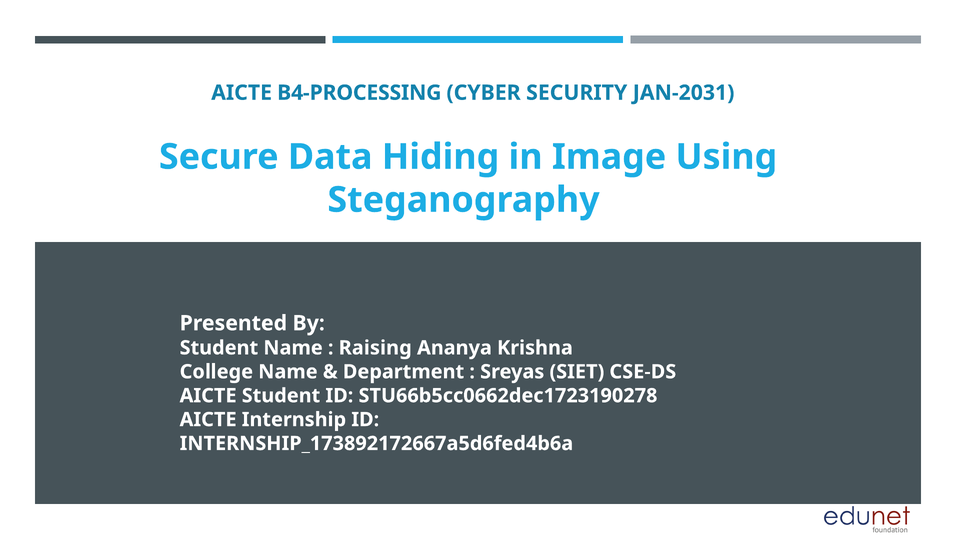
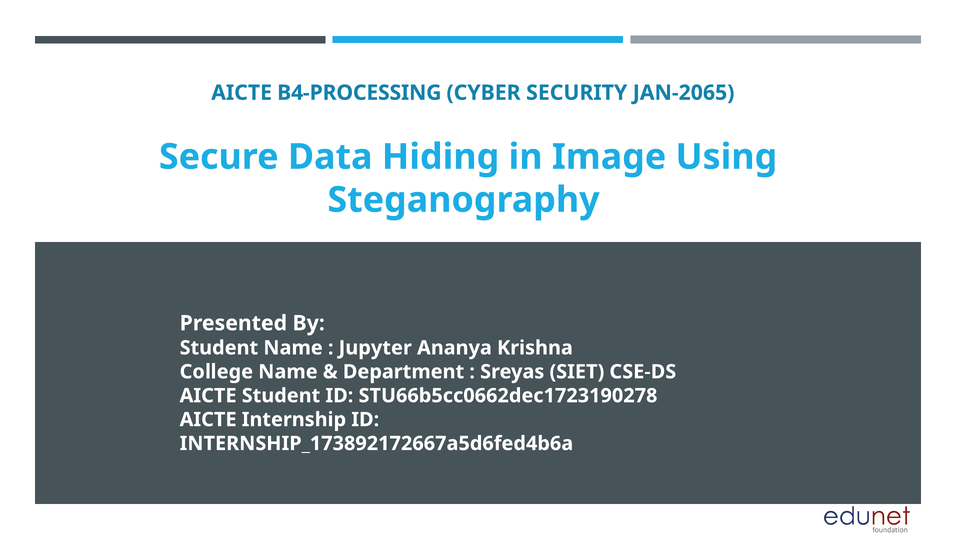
JAN-2031: JAN-2031 -> JAN-2065
Raising: Raising -> Jupyter
